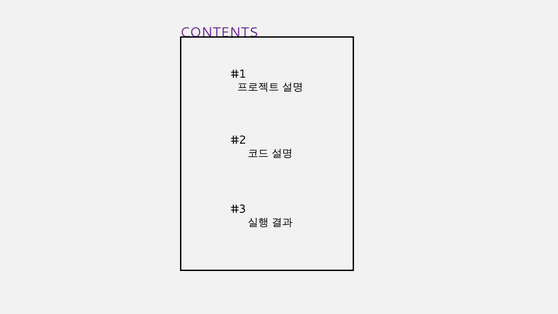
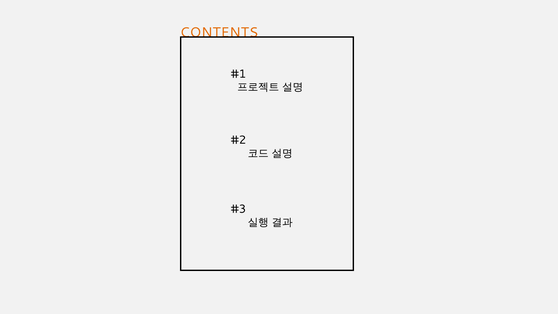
CONTENTS colour: purple -> orange
